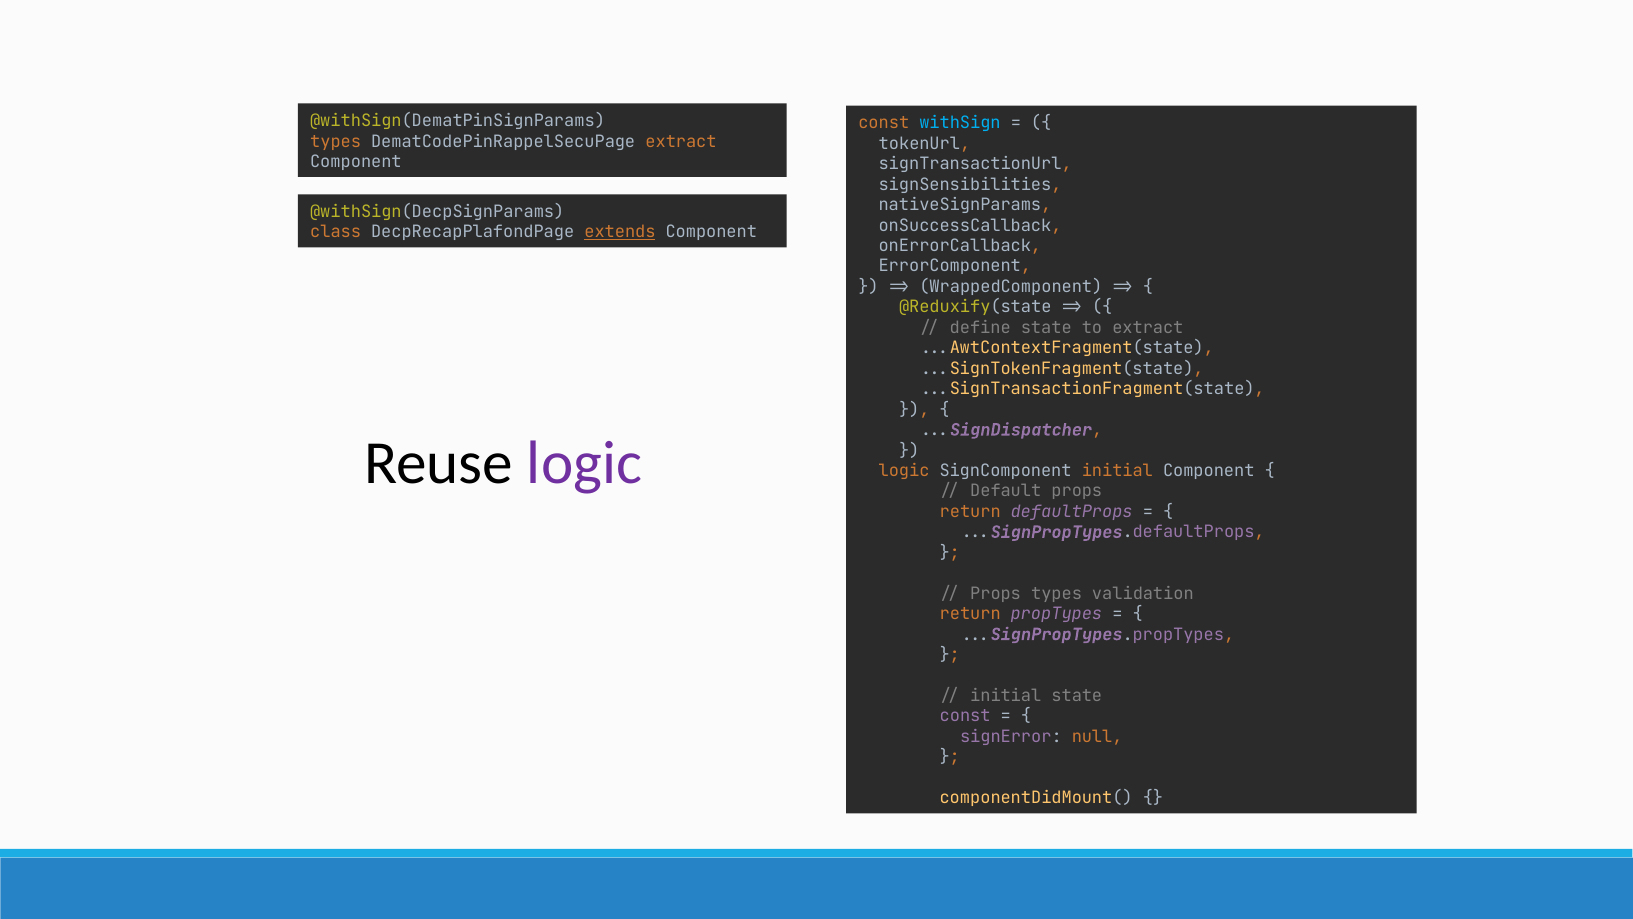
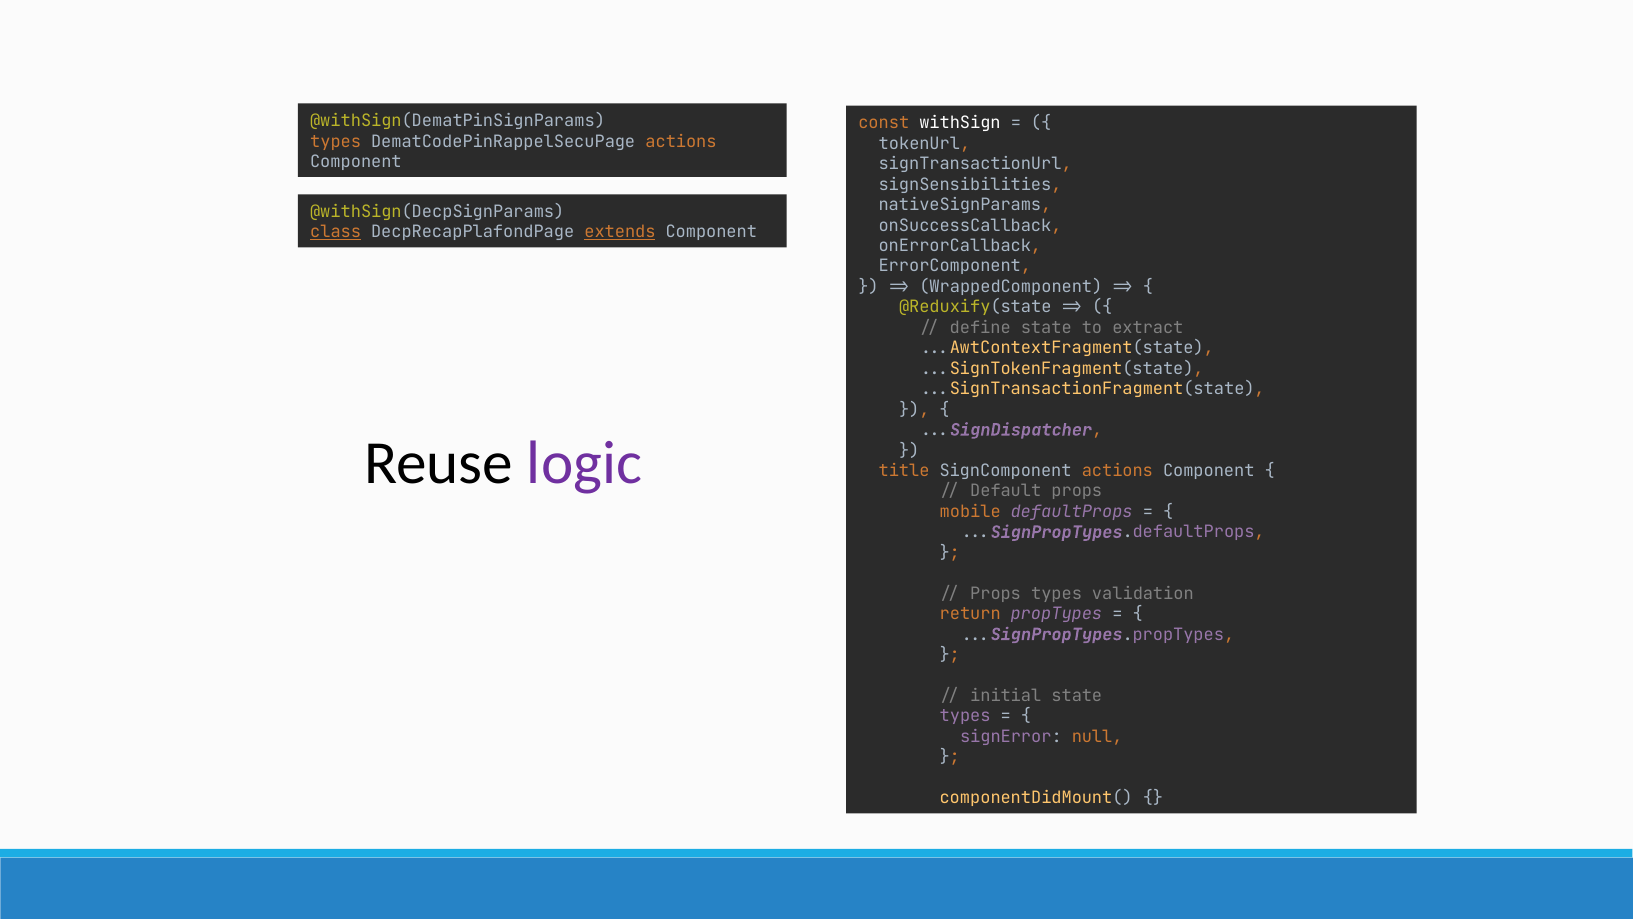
withSign colour: light blue -> white
DematCodePinRappelSecuPage extract: extract -> actions
class underline: none -> present
logic at (904, 471): logic -> title
SignComponent initial: initial -> actions
return at (970, 512): return -> mobile
const at (965, 716): const -> types
